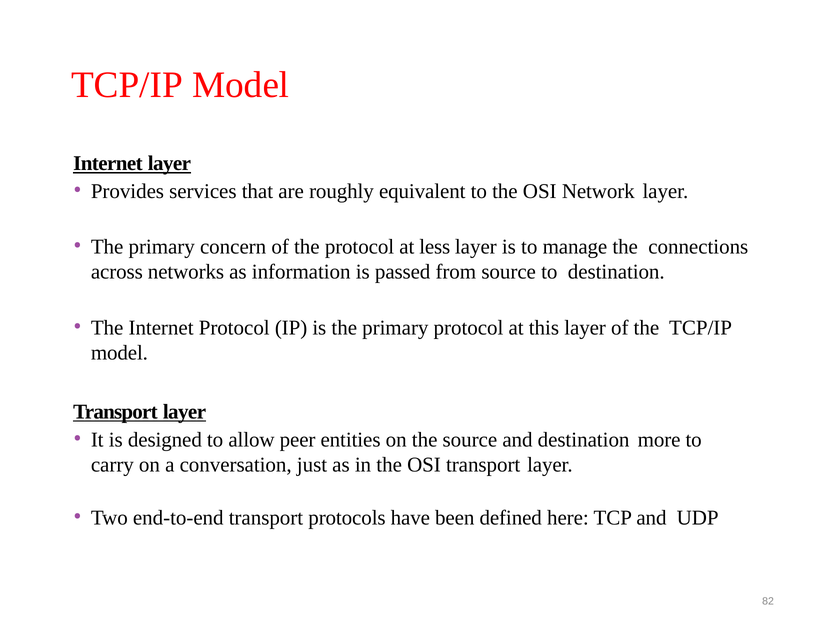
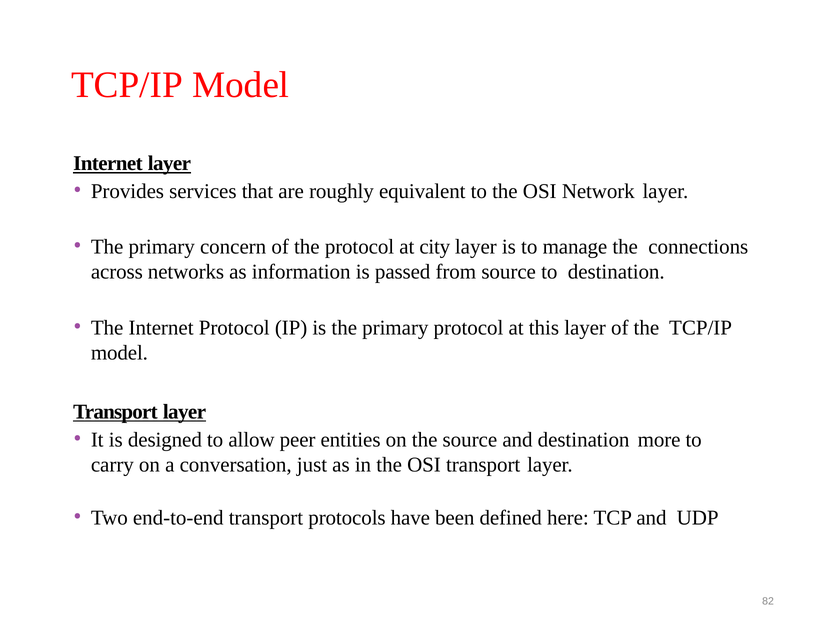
less: less -> city
